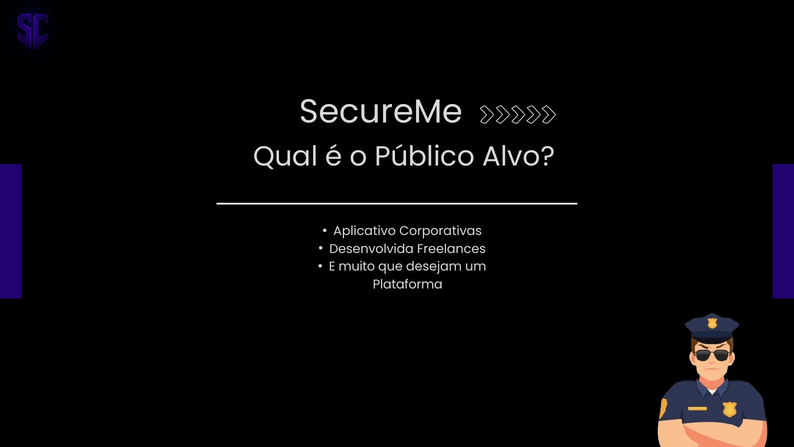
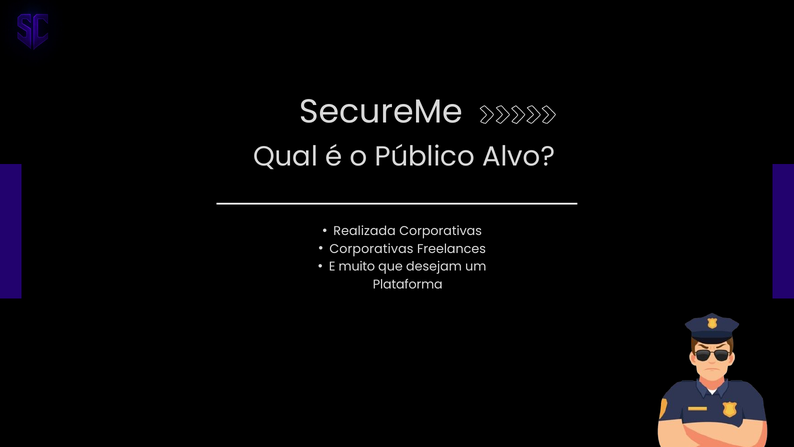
Aplicativo: Aplicativo -> Realizada
Desenvolvida at (372, 249): Desenvolvida -> Corporativas
